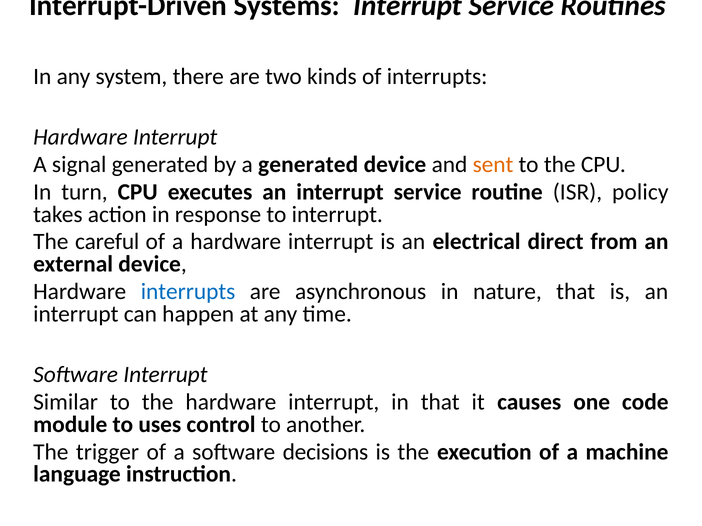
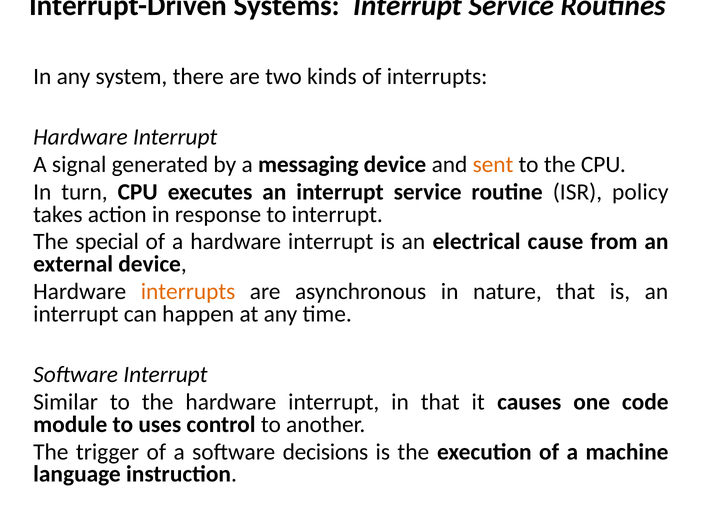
a generated: generated -> messaging
careful: careful -> special
direct: direct -> cause
interrupts at (188, 292) colour: blue -> orange
